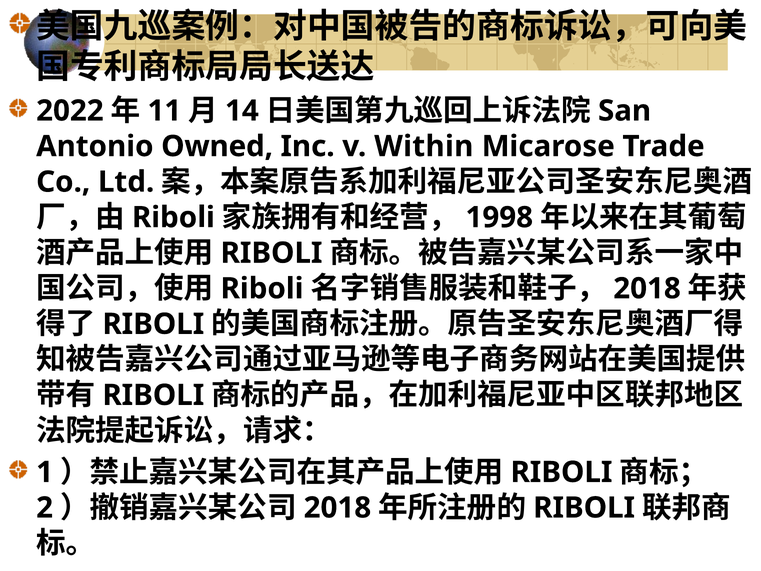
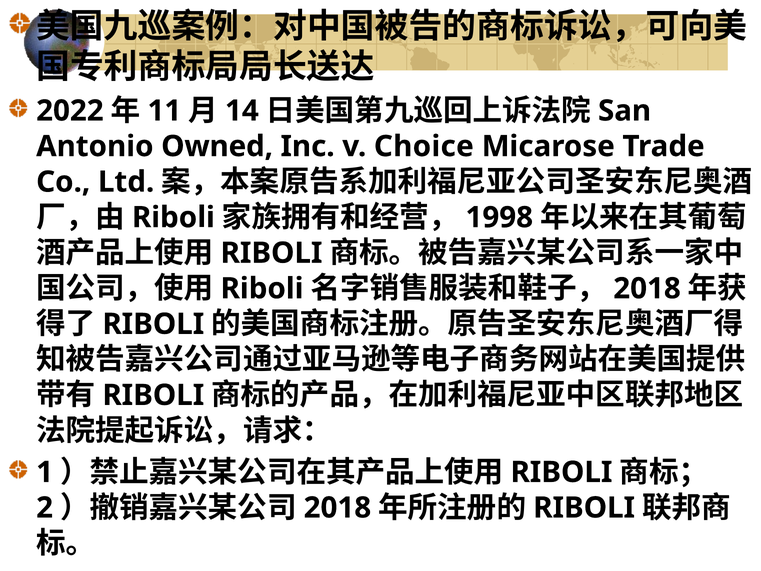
Within: Within -> Choice
